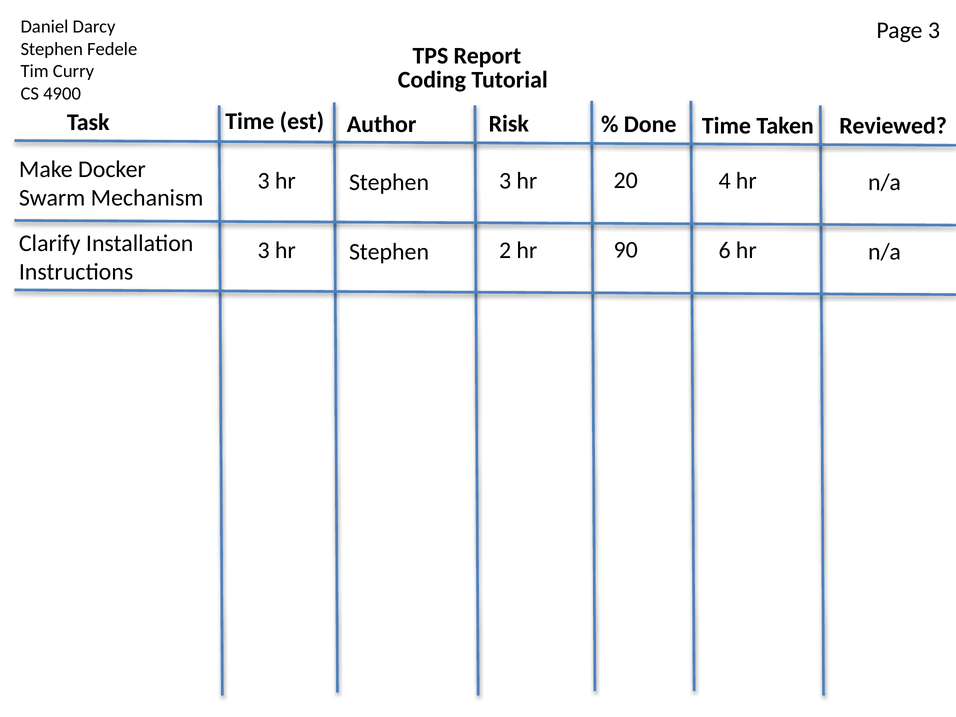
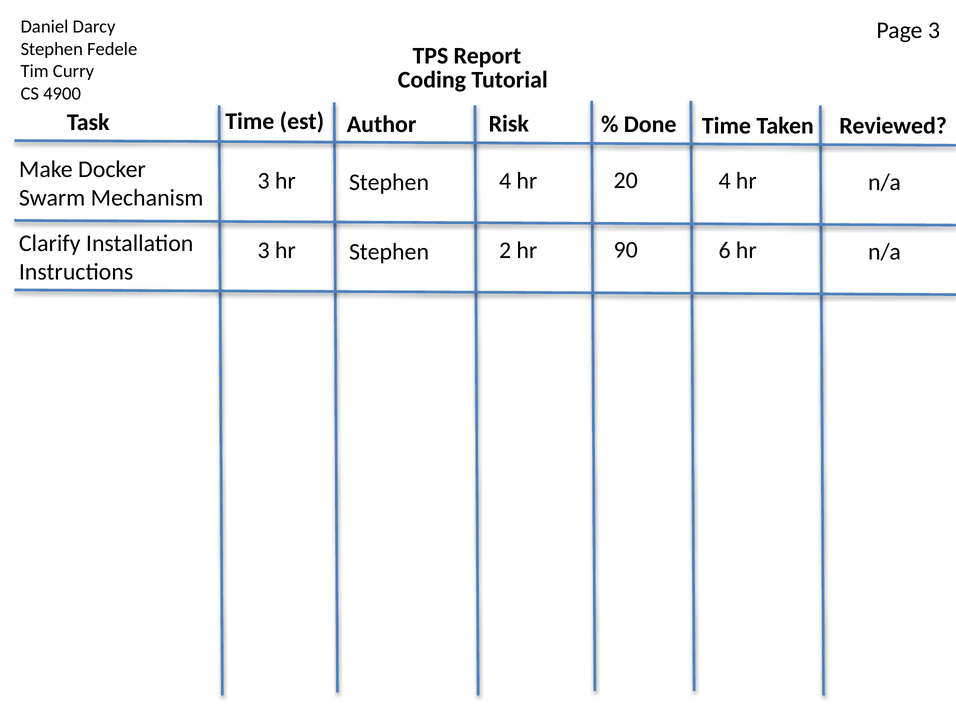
Stephen 3: 3 -> 4
